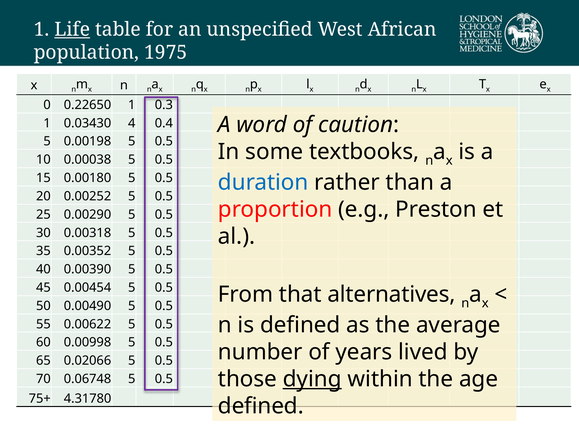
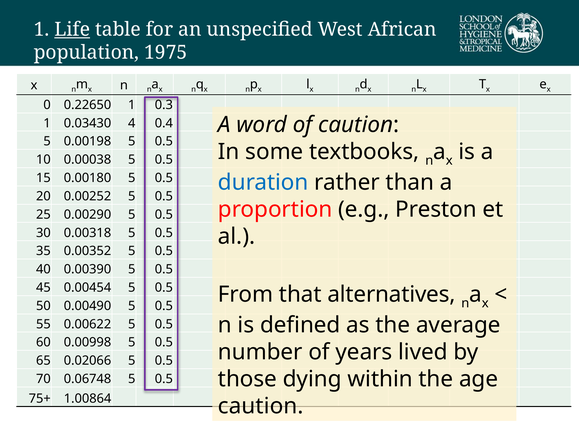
dying underline: present -> none
4.31780: 4.31780 -> 1.00864
defined at (261, 406): defined -> caution
